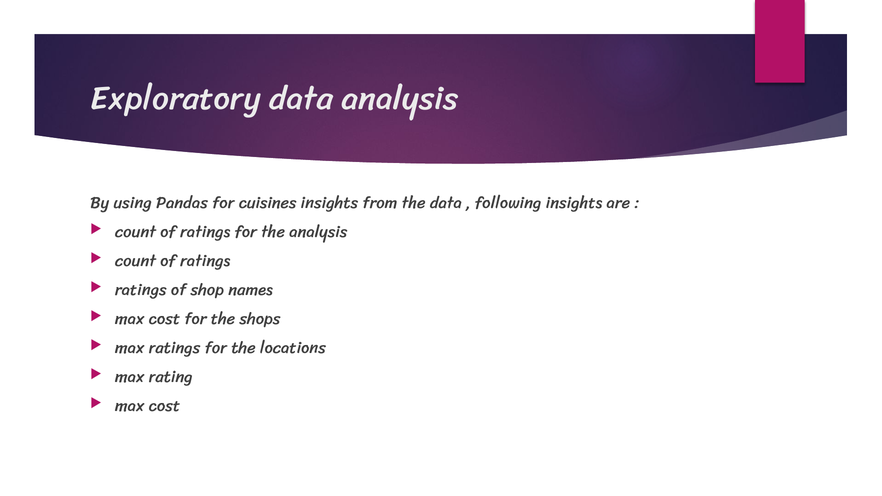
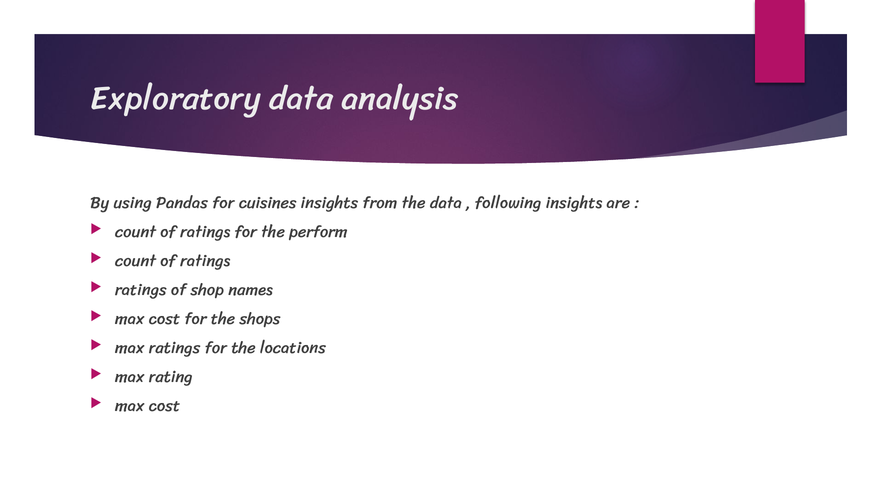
the analysis: analysis -> perform
